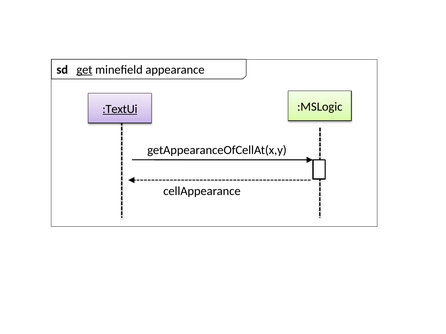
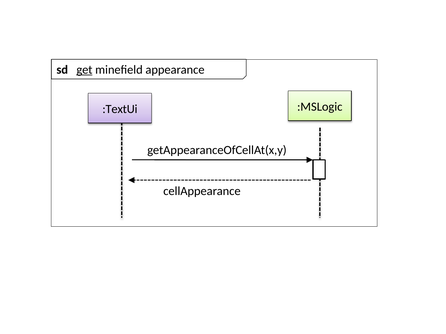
:TextUi underline: present -> none
